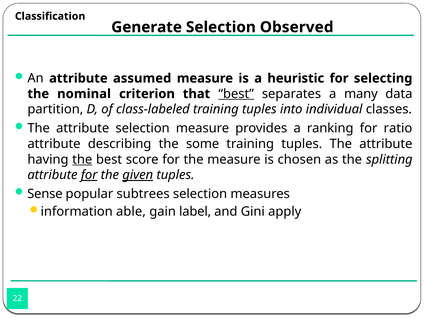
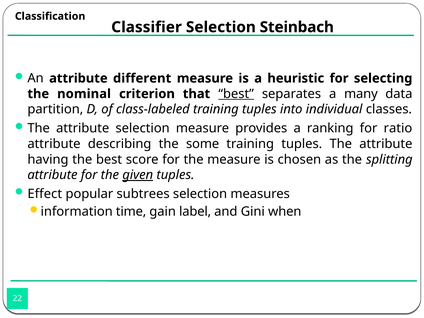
Generate: Generate -> Classifier
Observed: Observed -> Steinbach
assumed: assumed -> different
the at (82, 159) underline: present -> none
for at (89, 175) underline: present -> none
Sense: Sense -> Effect
able: able -> time
apply: apply -> when
